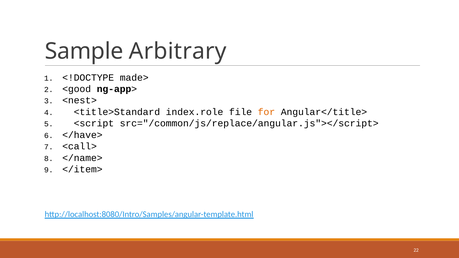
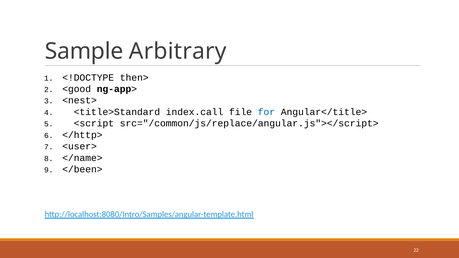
made>: made> -> then>
index.role: index.role -> index.call
for colour: orange -> blue
</have>: </have> -> </http>
<call>: <call> -> <user>
</item>: </item> -> </been>
